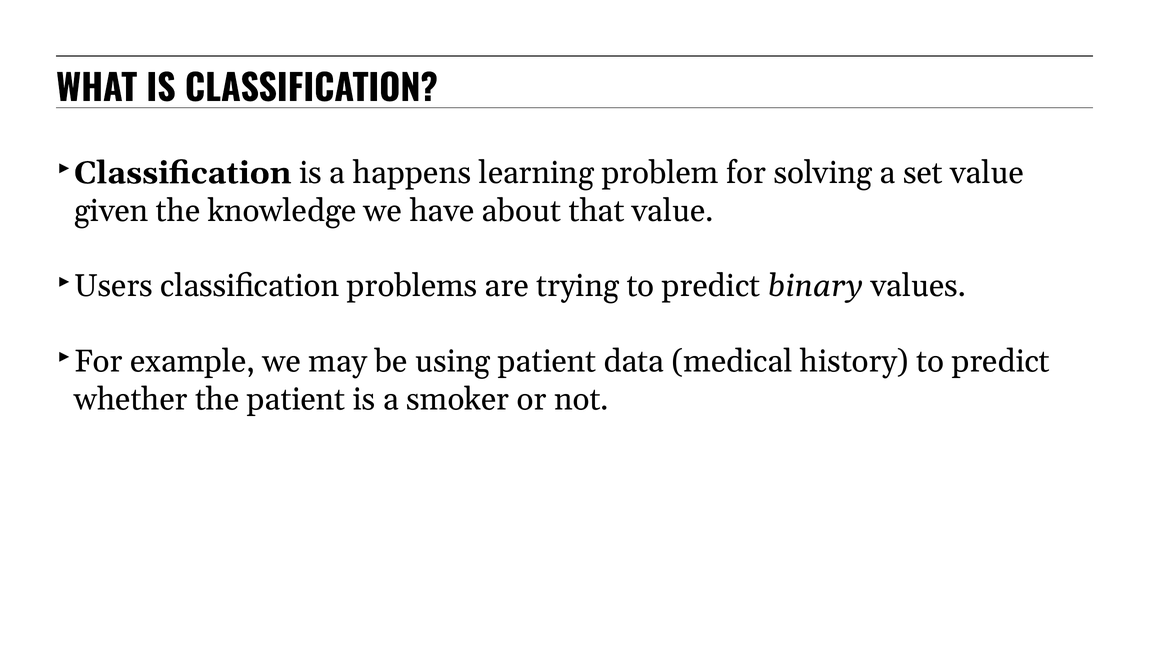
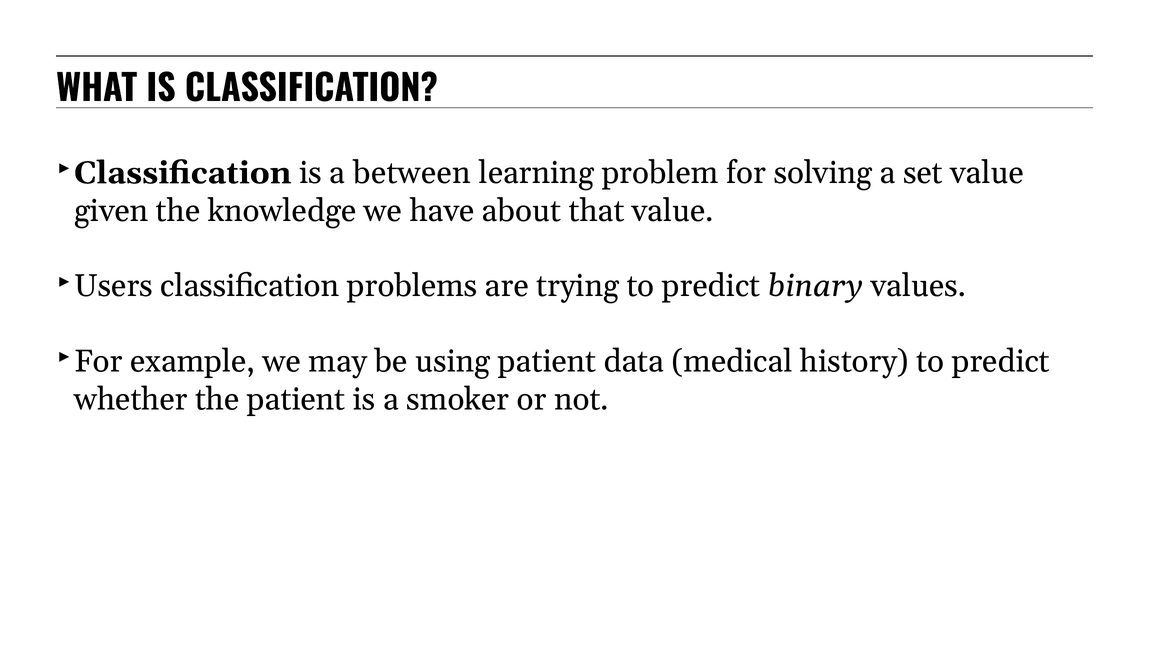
happens: happens -> between
